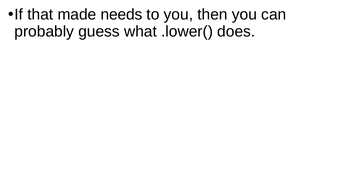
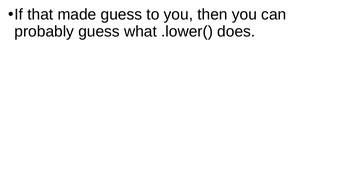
made needs: needs -> guess
